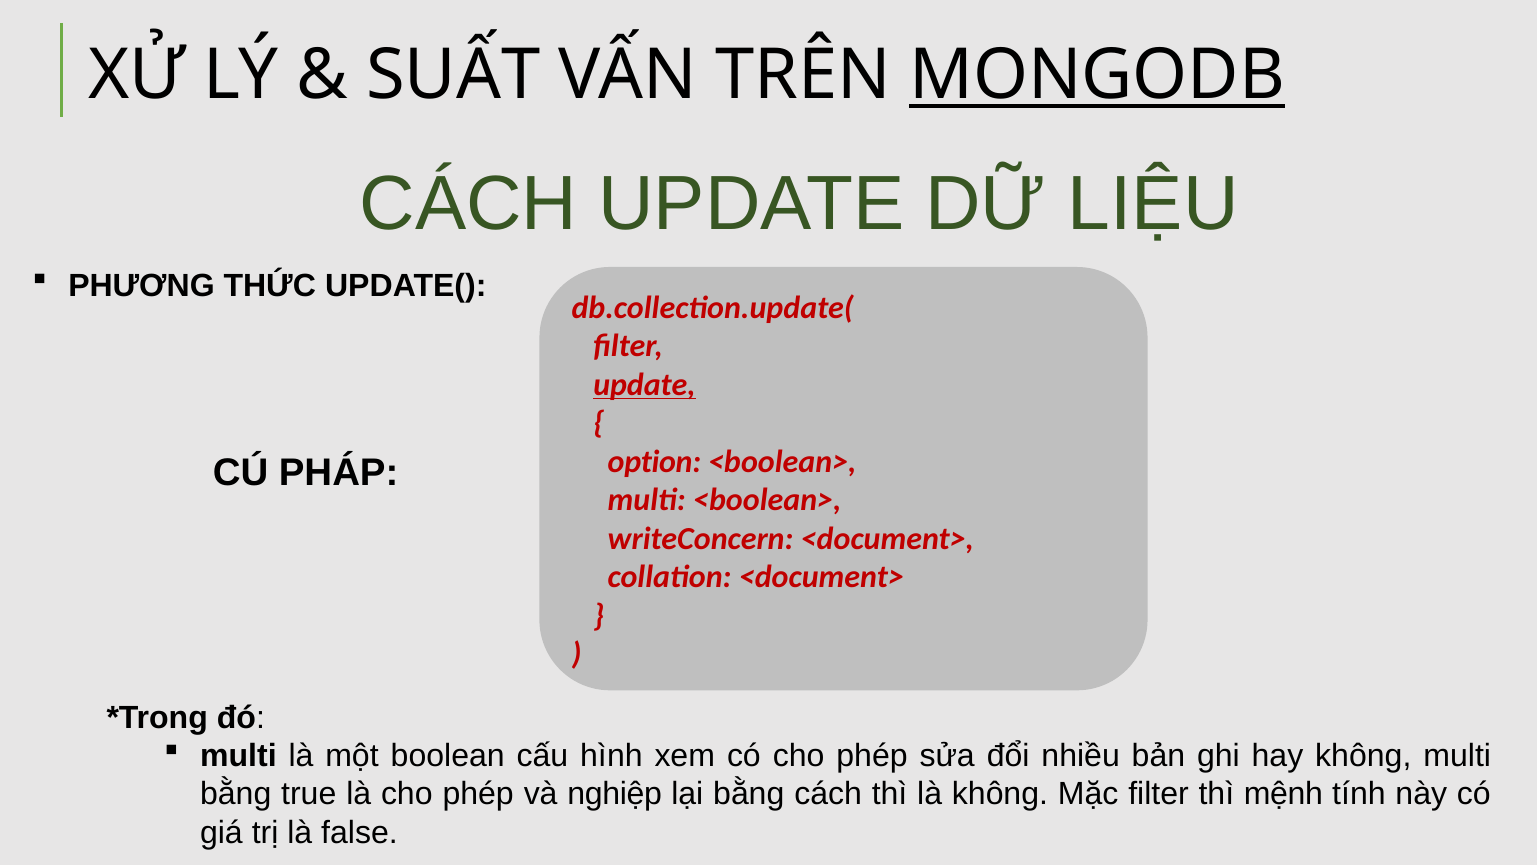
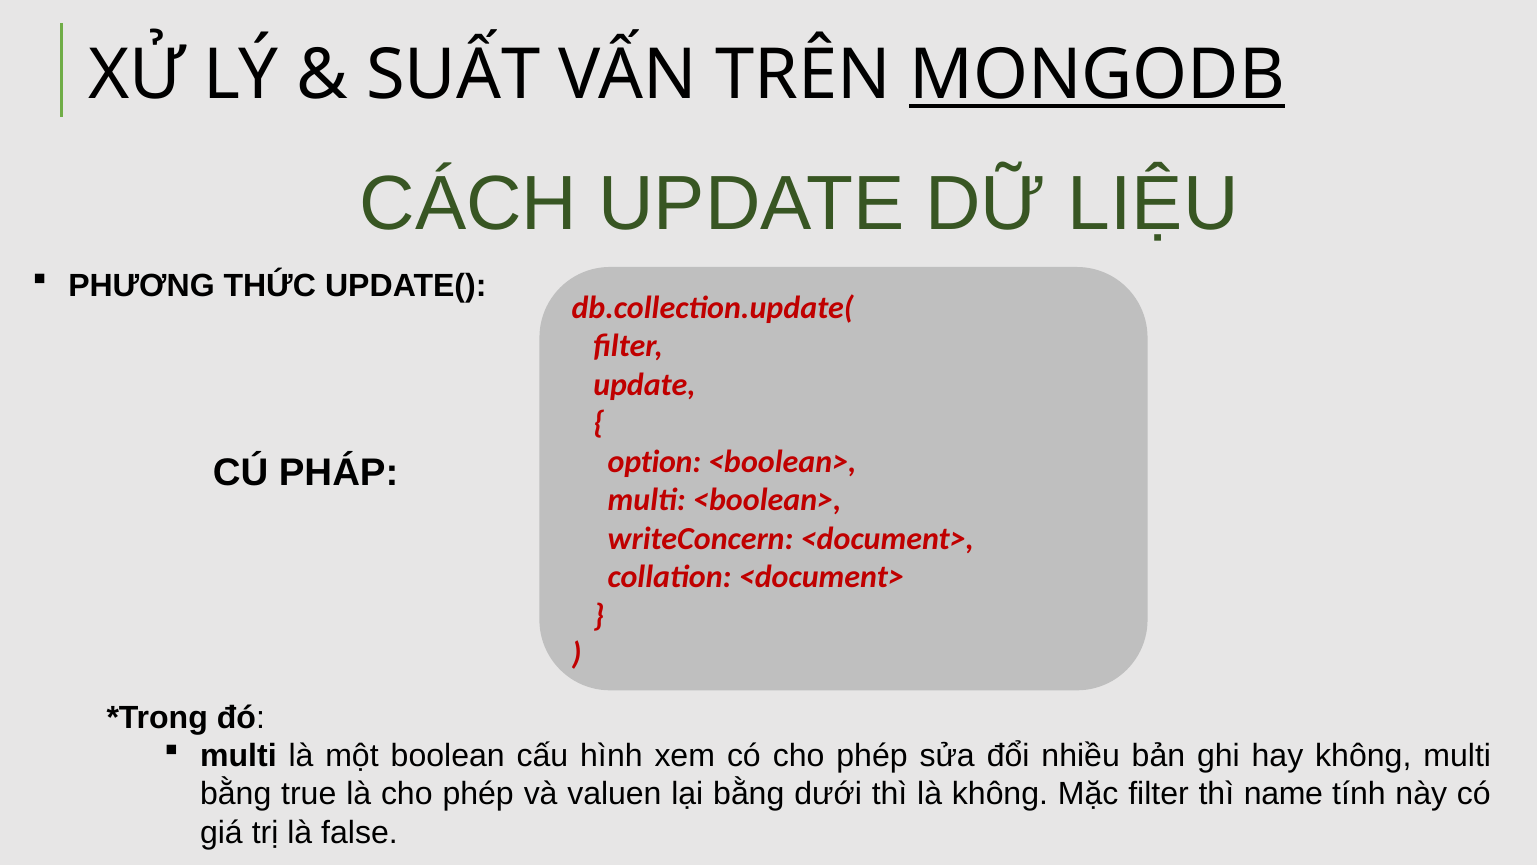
update at (644, 385) underline: present -> none
nghiệp: nghiệp -> valuen
bằng cách: cách -> dưới
mệnh: mệnh -> name
